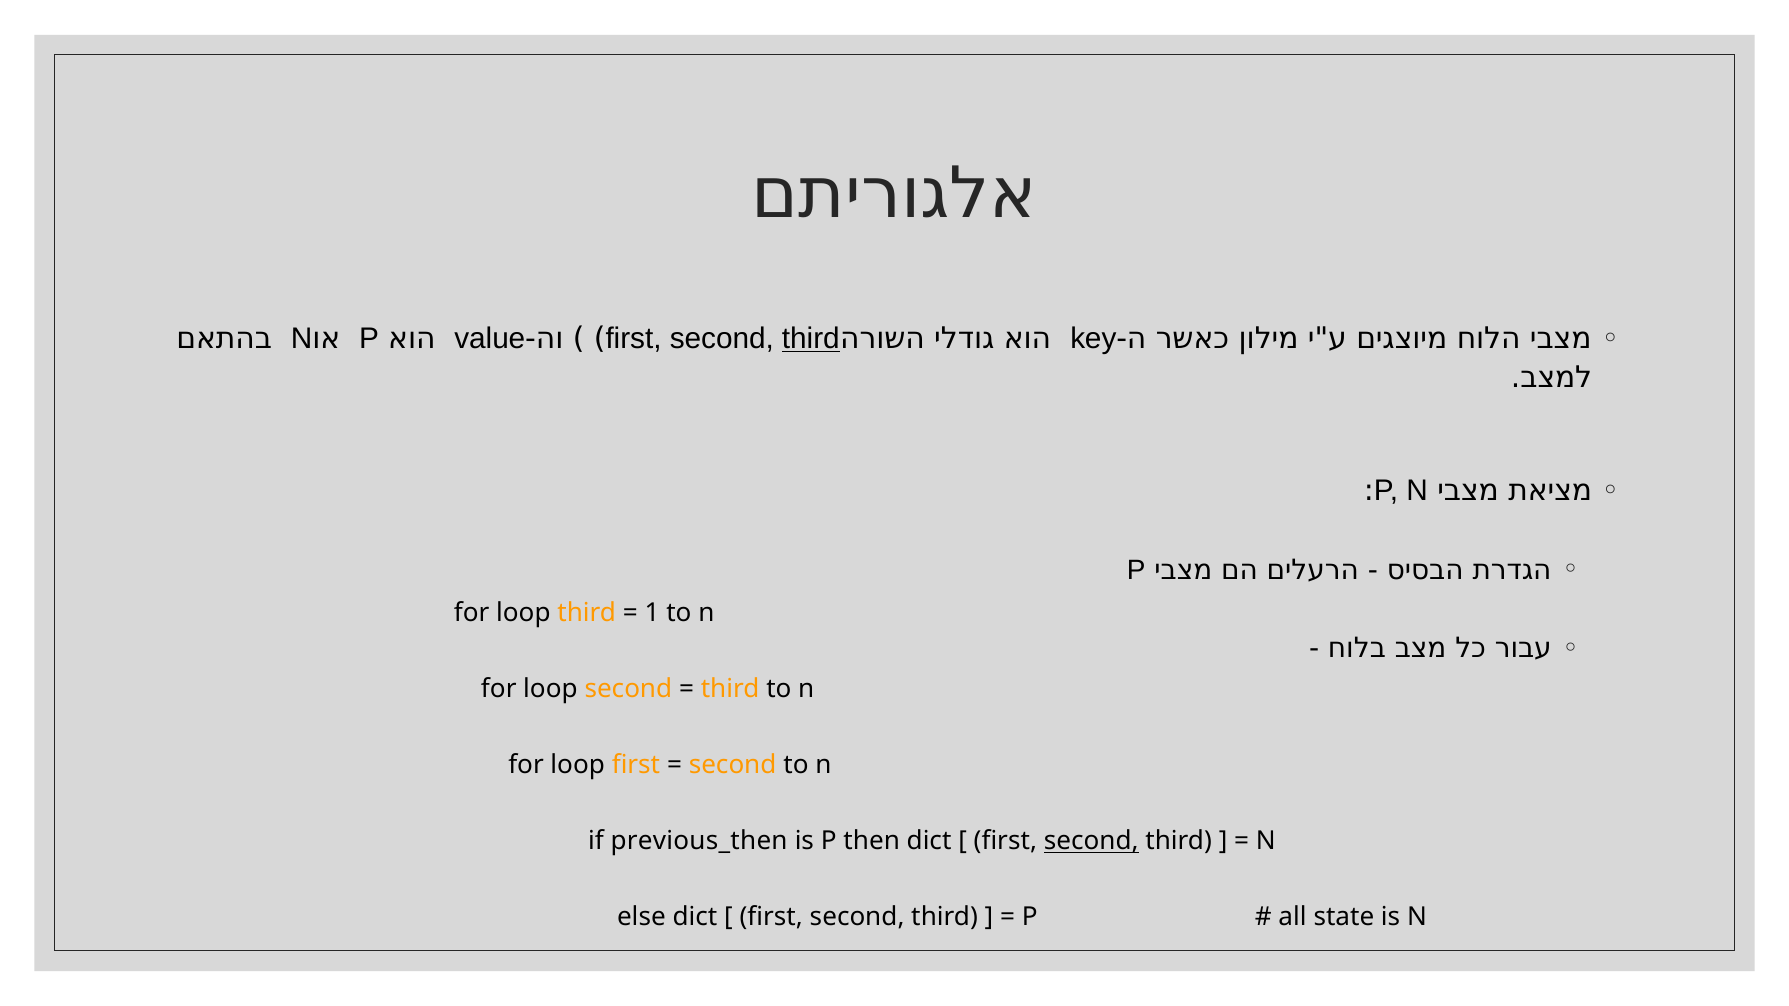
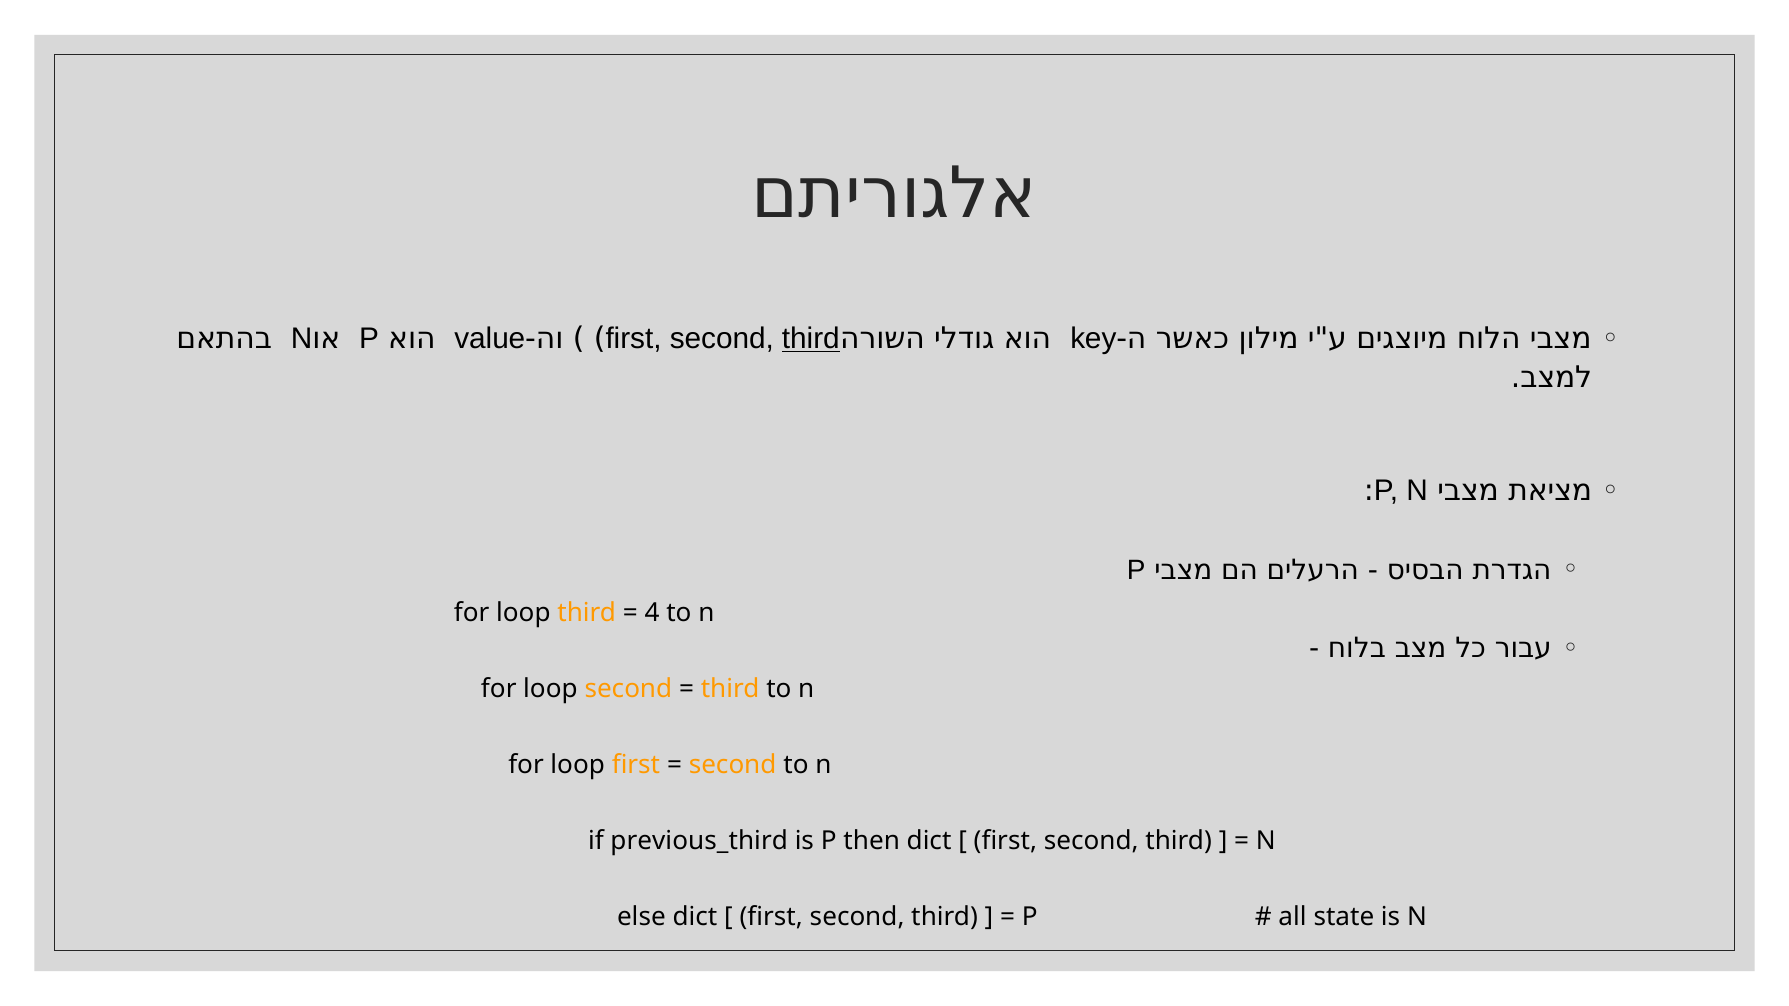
1: 1 -> 4
previous_then: previous_then -> previous_third
second at (1091, 841) underline: present -> none
